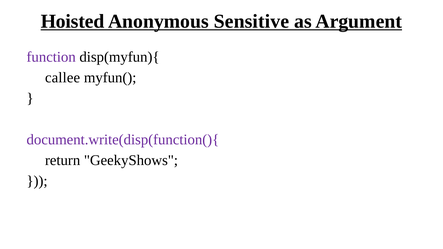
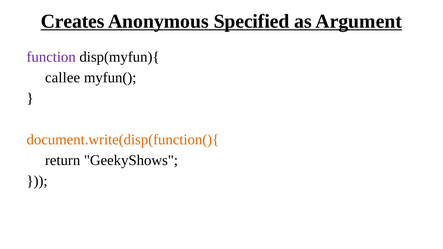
Hoisted: Hoisted -> Creates
Sensitive: Sensitive -> Specified
document.write(disp(function(){ colour: purple -> orange
